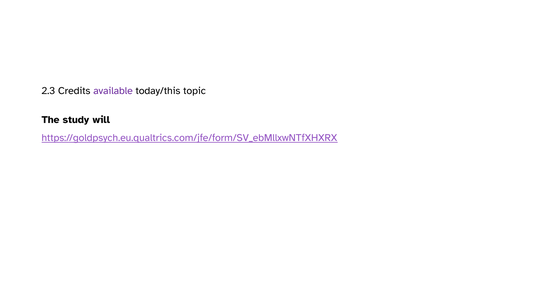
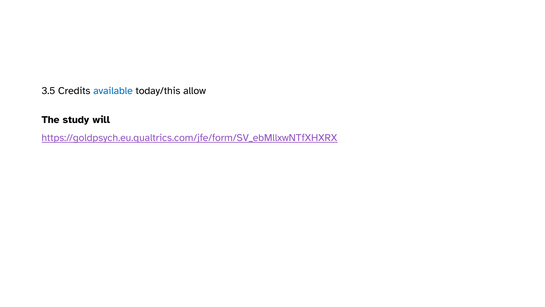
2.3: 2.3 -> 3.5
available colour: purple -> blue
topic: topic -> allow
